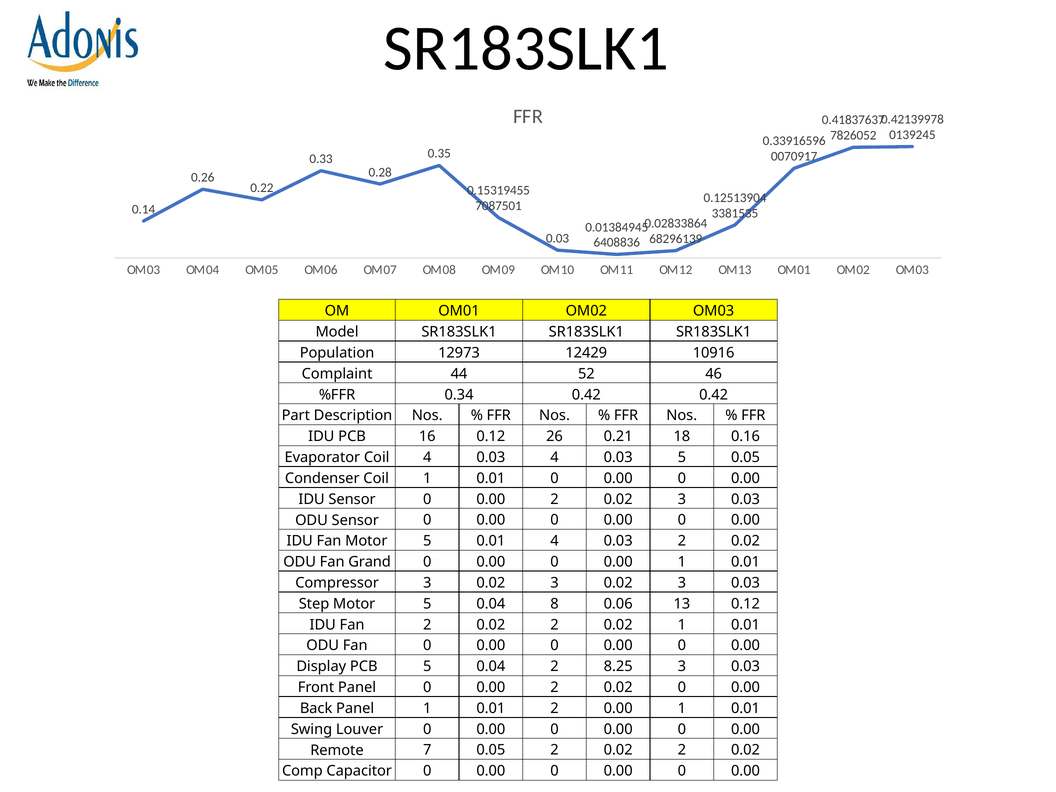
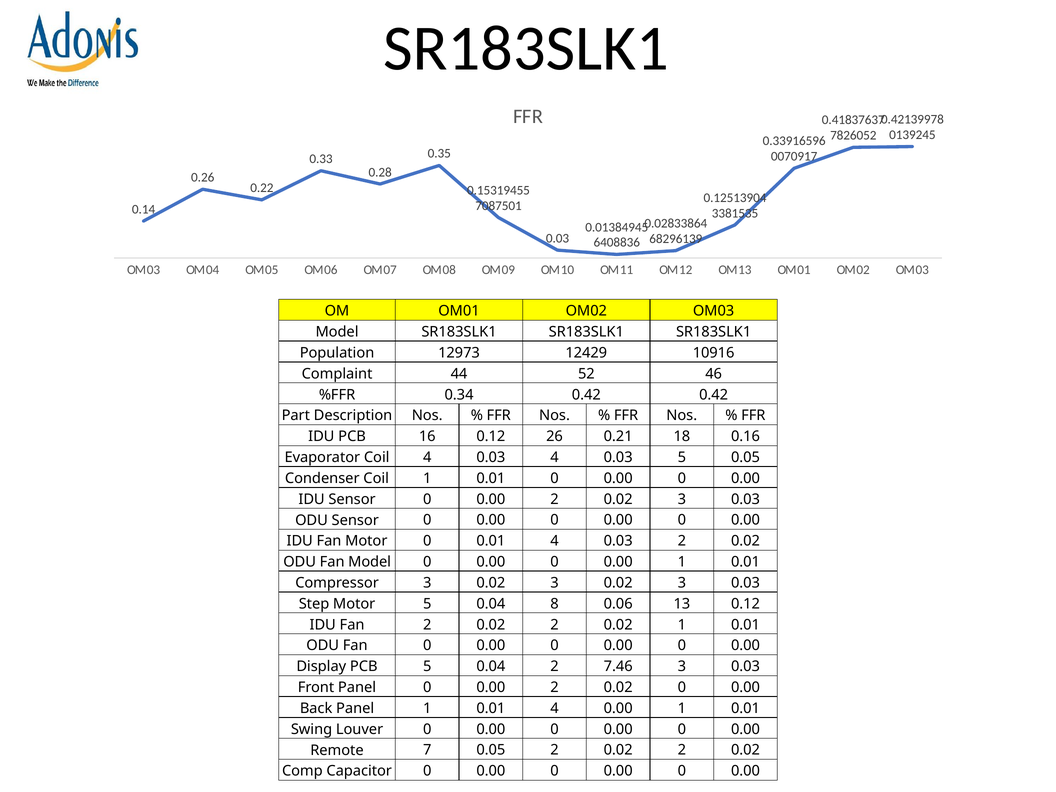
Fan Motor 5: 5 -> 0
Fan Grand: Grand -> Model
8.25: 8.25 -> 7.46
1 0.01 2: 2 -> 4
